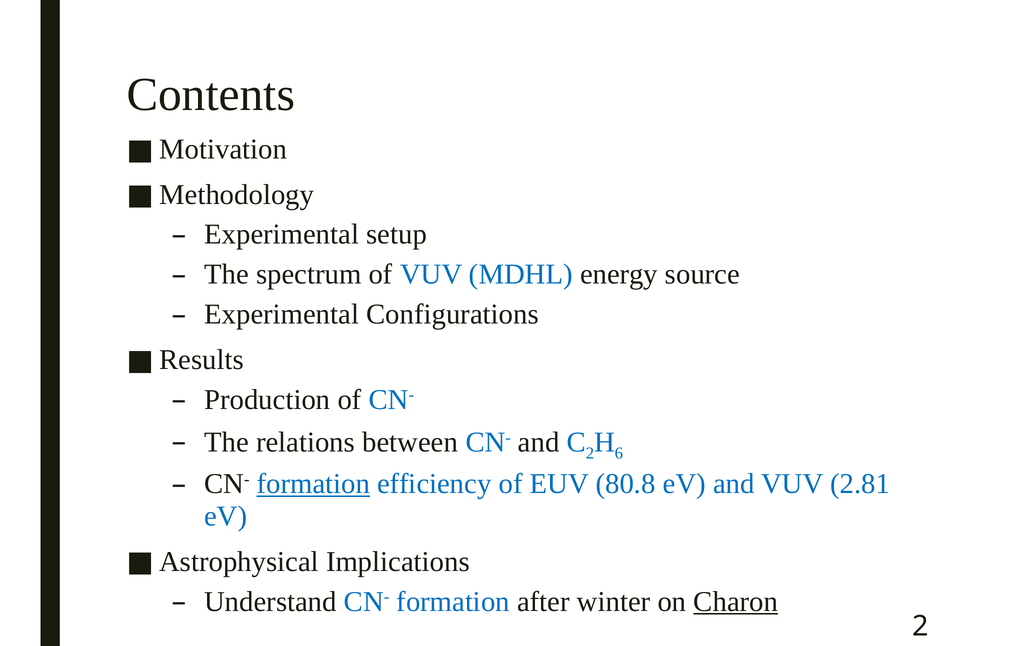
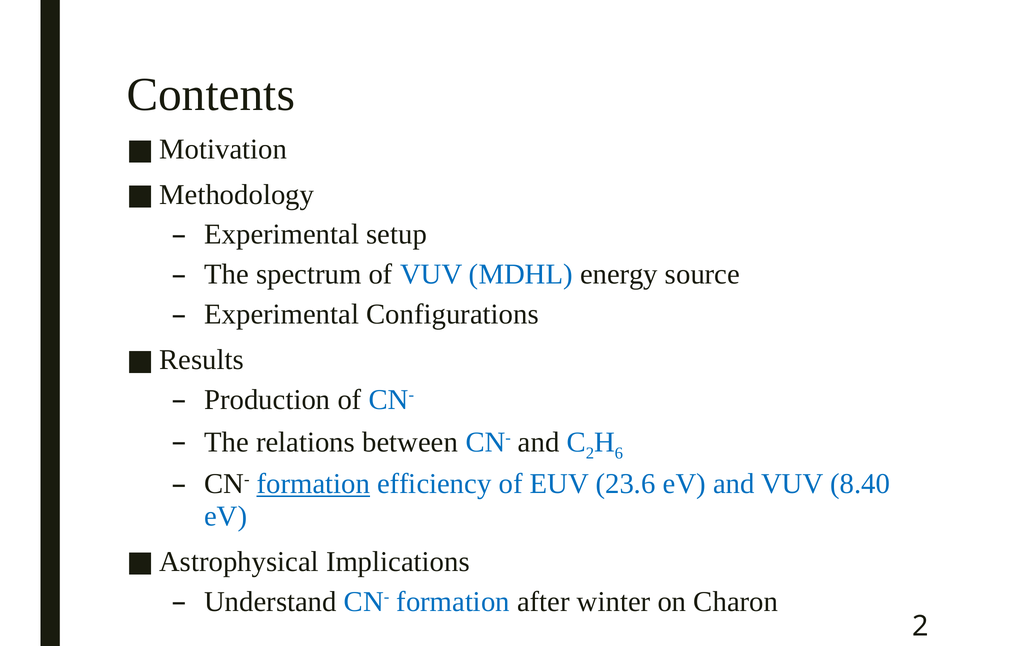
80.8: 80.8 -> 23.6
2.81: 2.81 -> 8.40
Charon underline: present -> none
